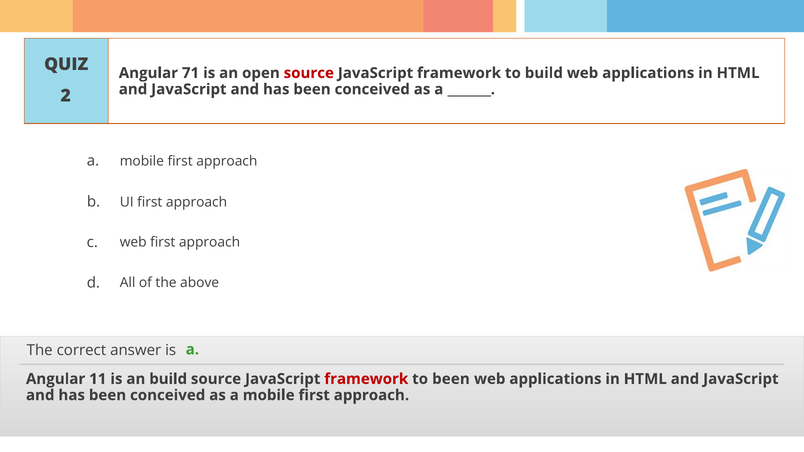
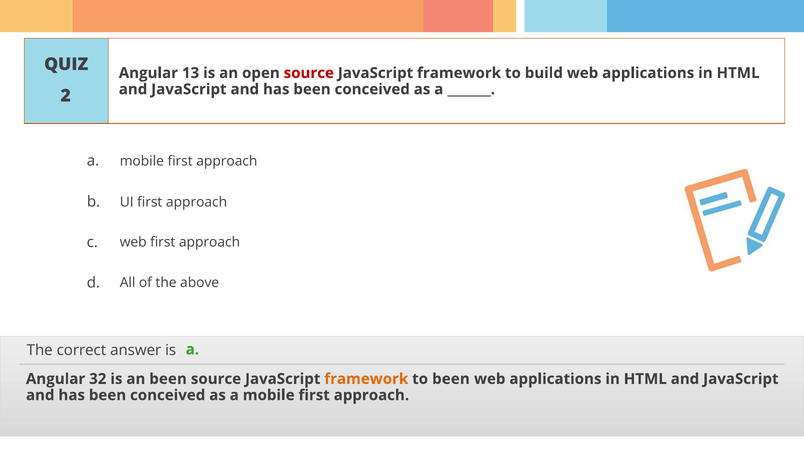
71: 71 -> 13
11: 11 -> 32
an build: build -> been
framework at (366, 379) colour: red -> orange
